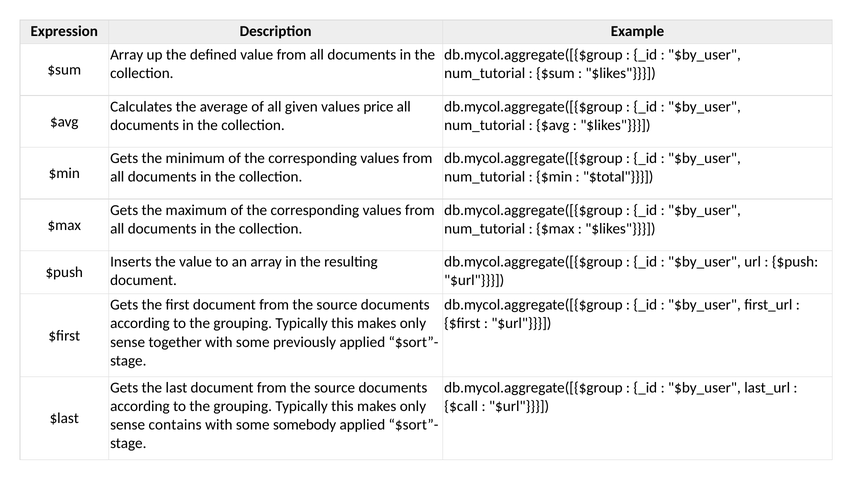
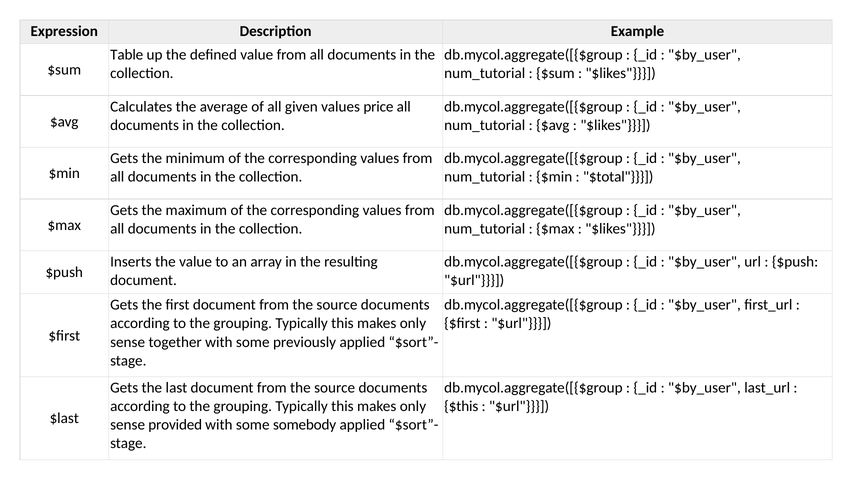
Array at (127, 55): Array -> Table
$call: $call -> $this
contains: contains -> provided
